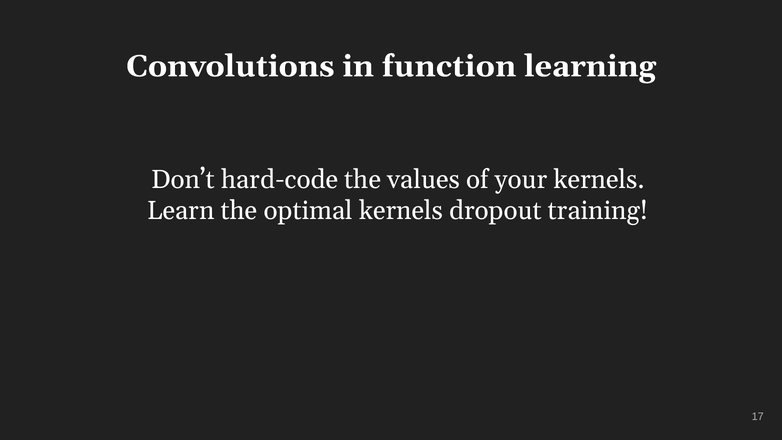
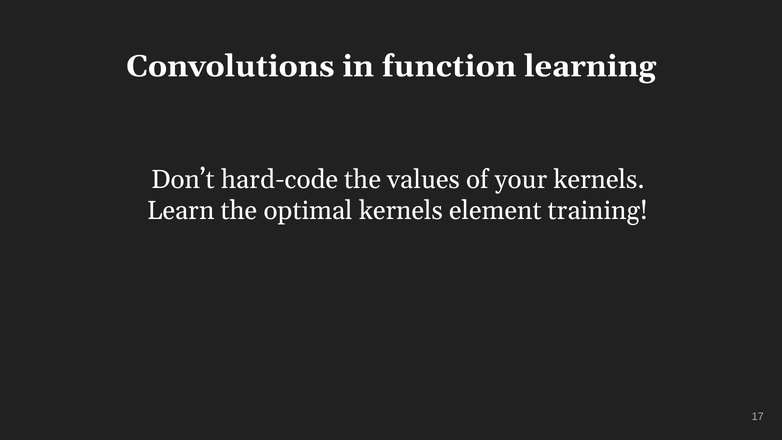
dropout: dropout -> element
